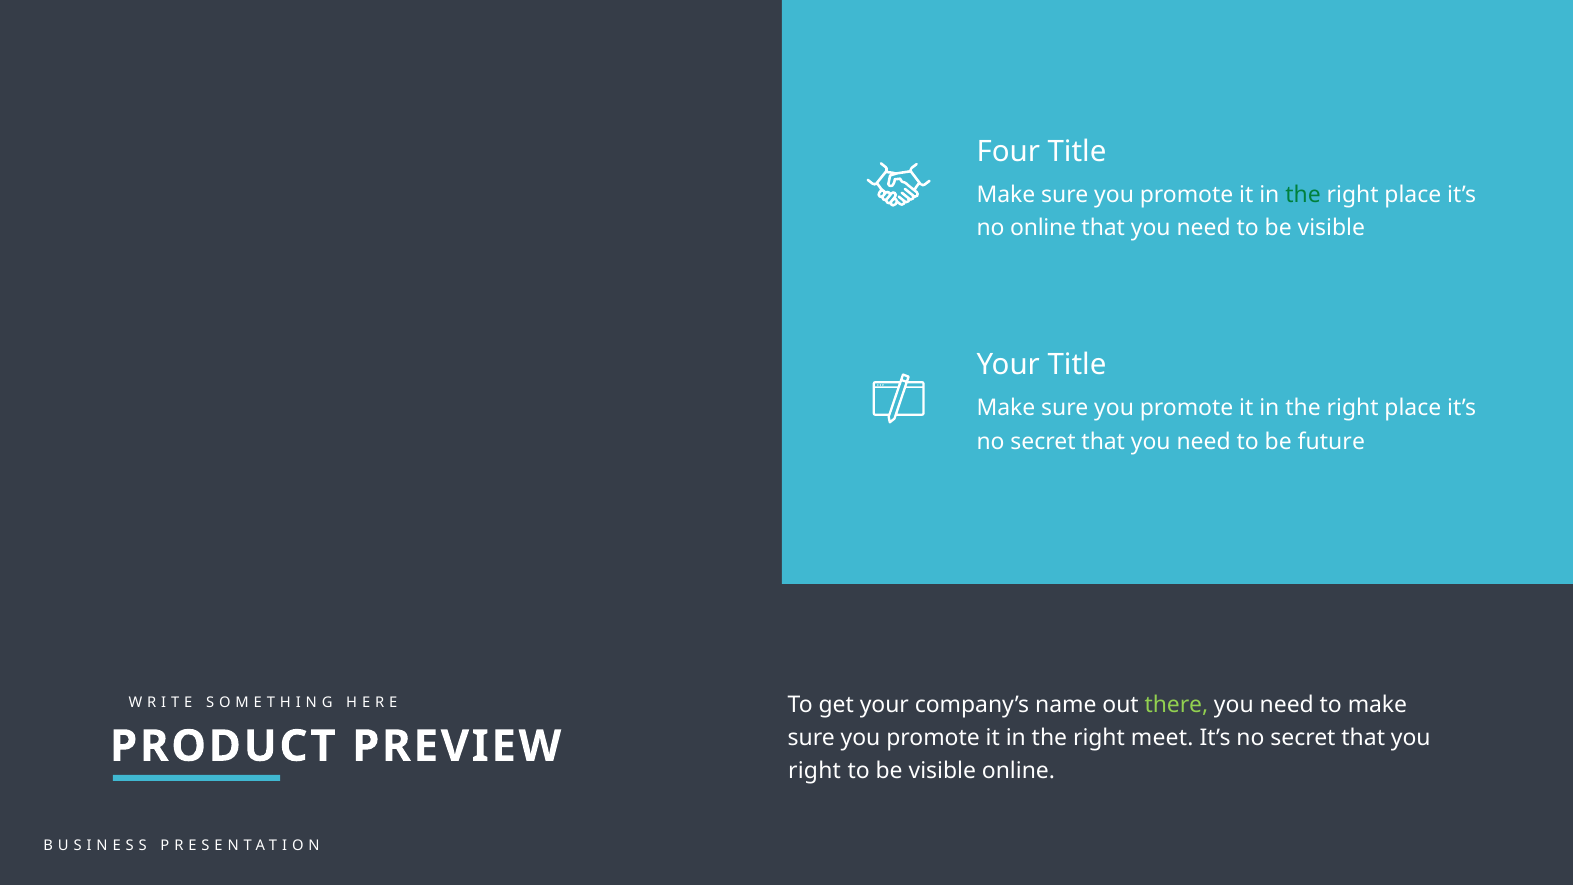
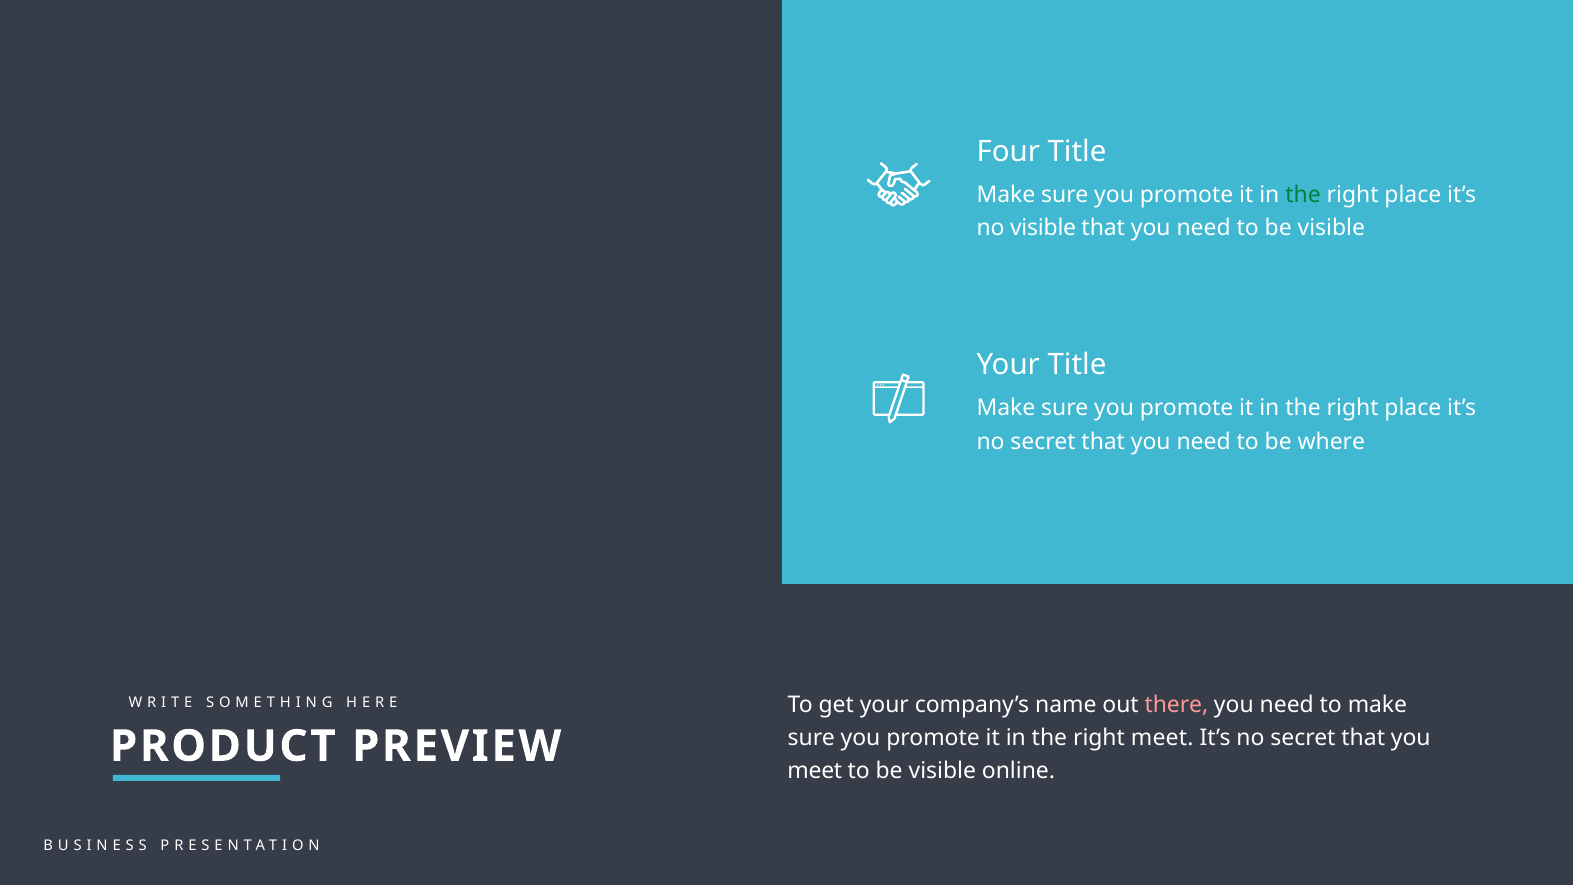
no online: online -> visible
future: future -> where
there colour: light green -> pink
right at (815, 771): right -> meet
